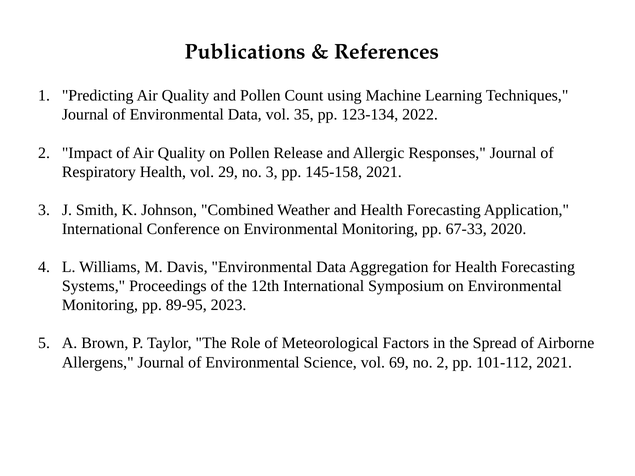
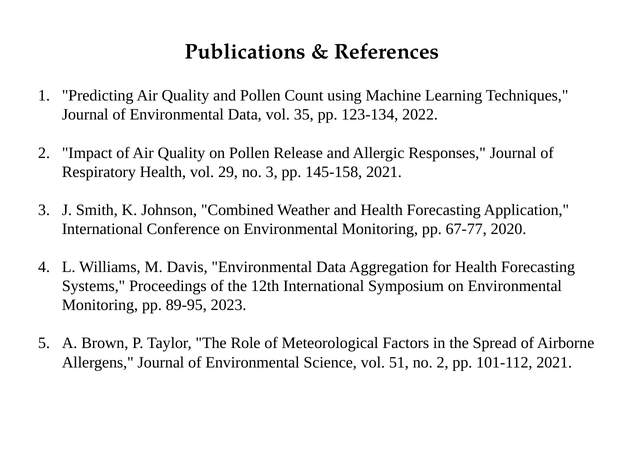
67-33: 67-33 -> 67-77
69: 69 -> 51
